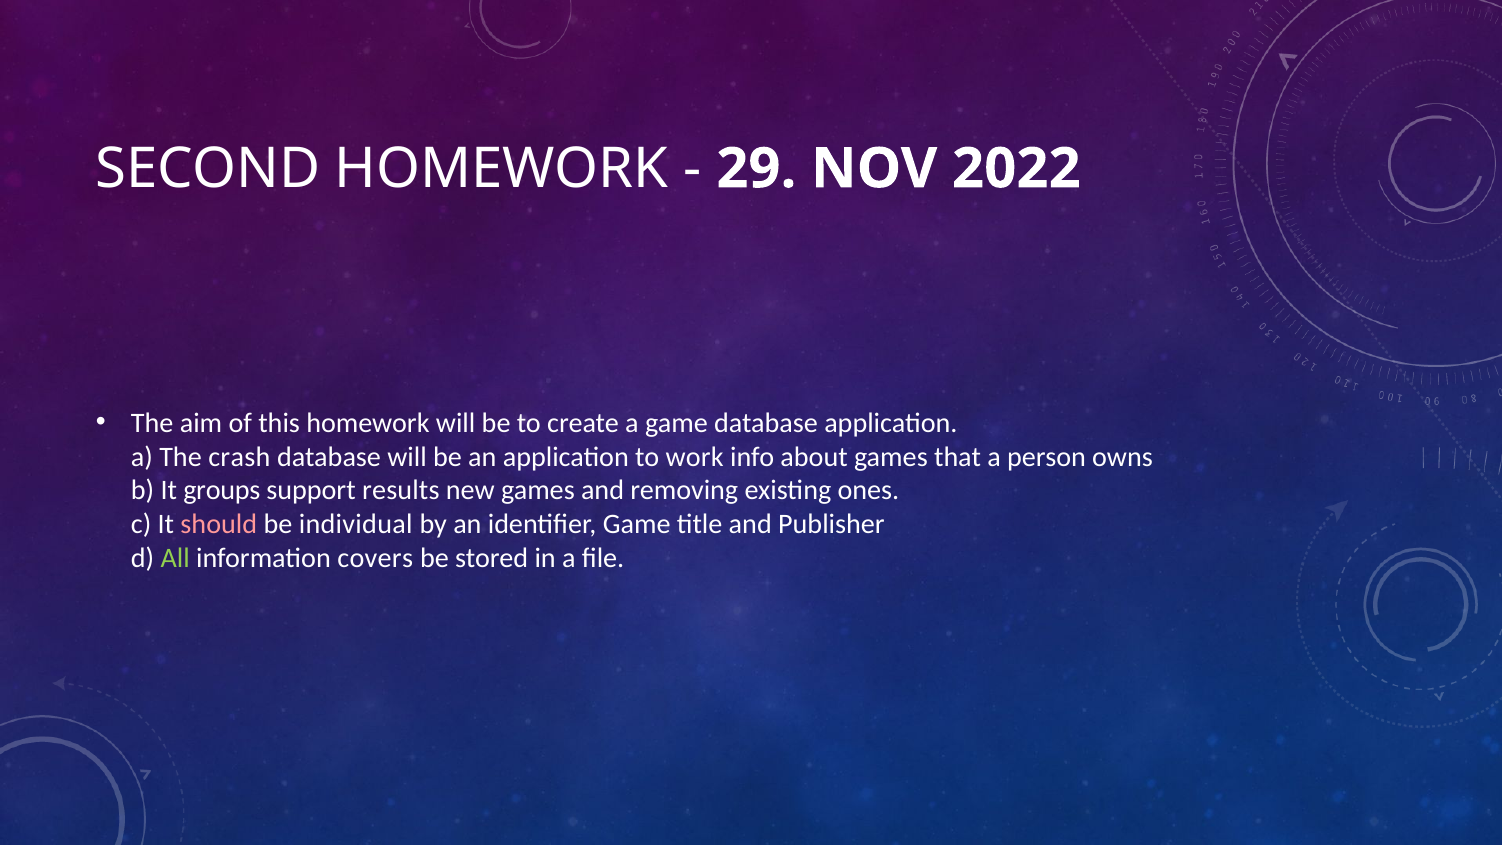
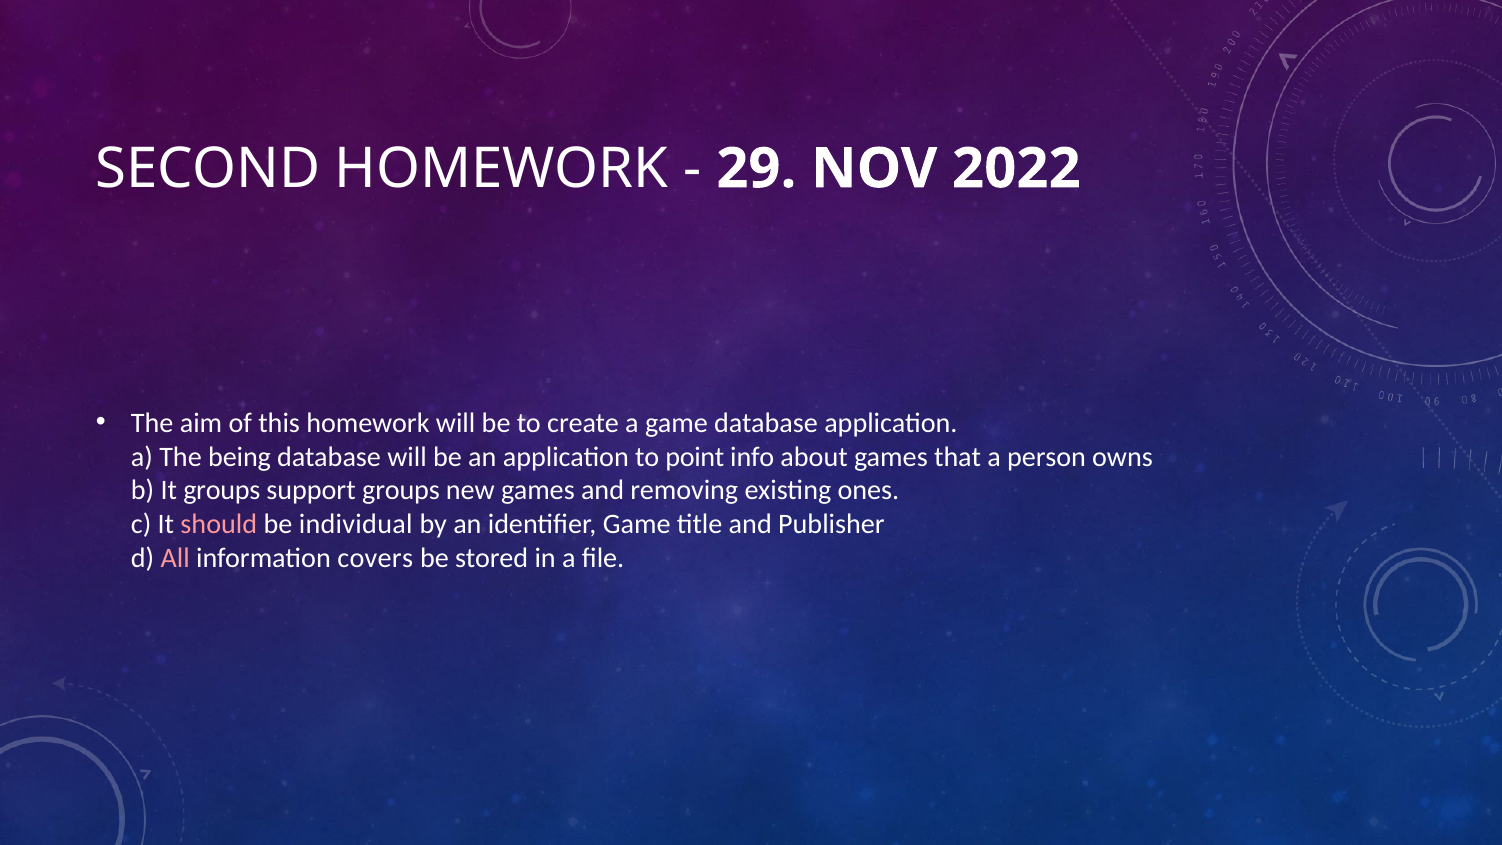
crash: crash -> being
work: work -> point
support results: results -> groups
All colour: light green -> pink
